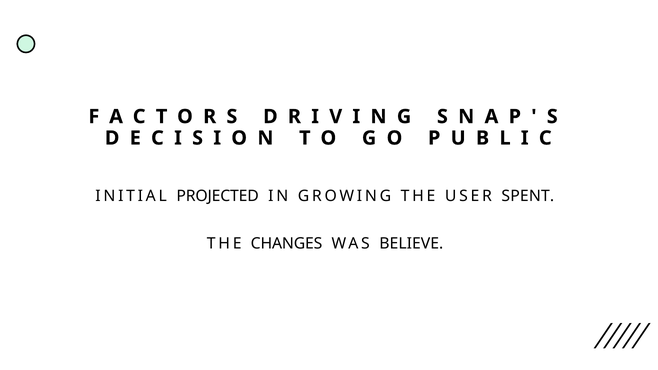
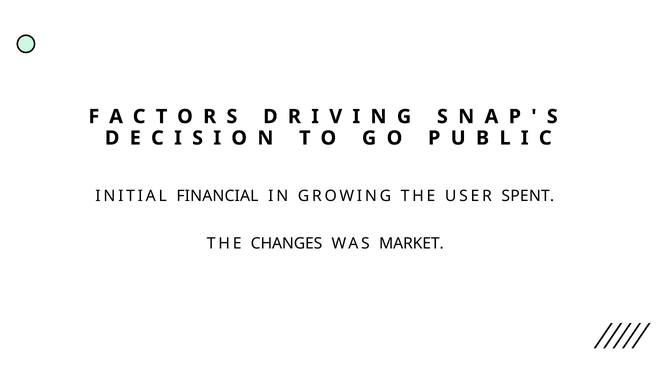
PROJECTED: PROJECTED -> FINANCIAL
BELIEVE: BELIEVE -> MARKET
